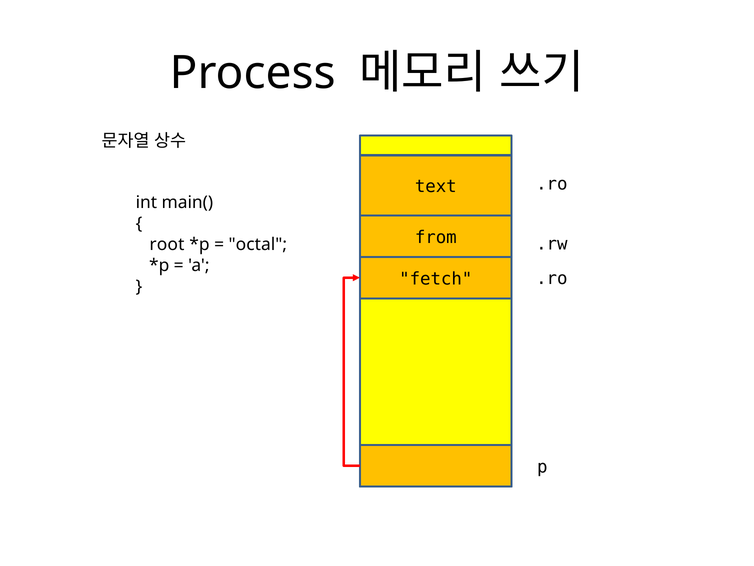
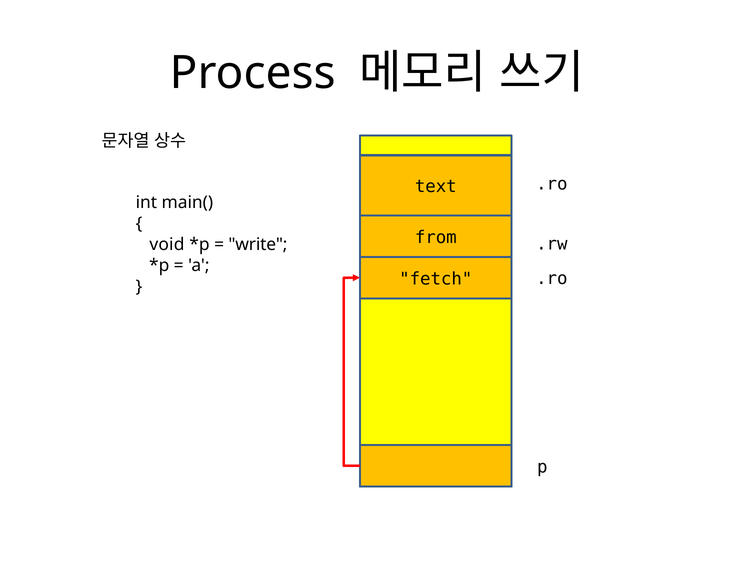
root: root -> void
octal: octal -> write
